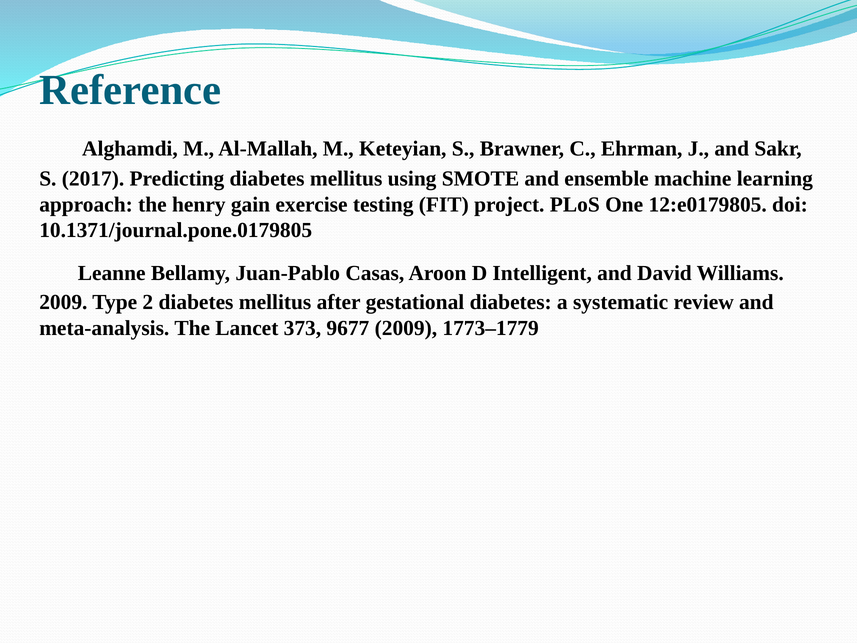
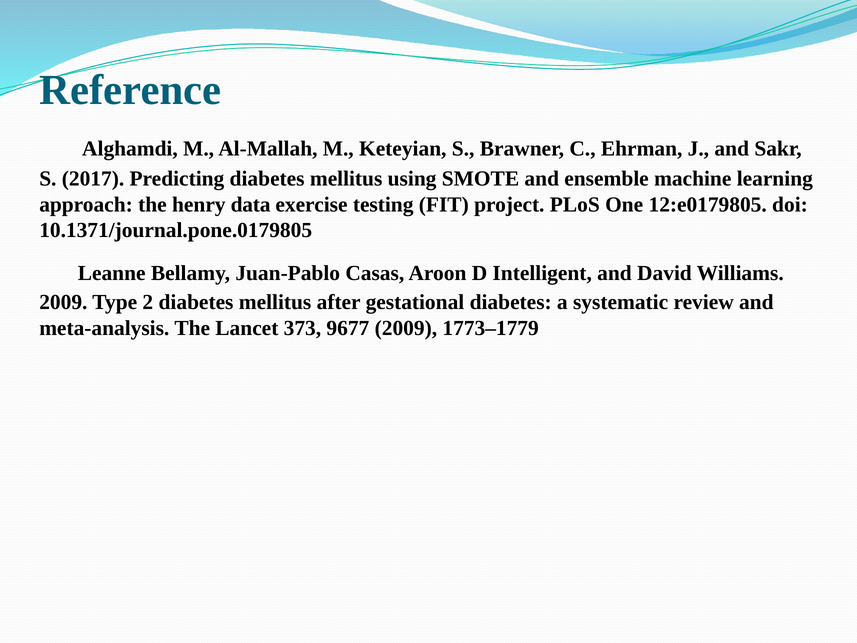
gain: gain -> data
